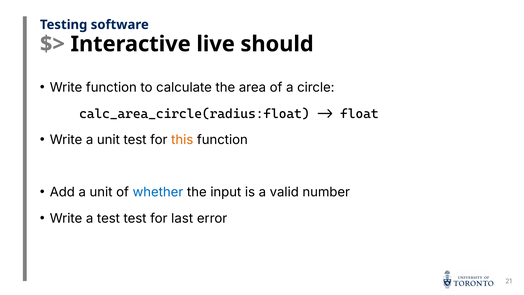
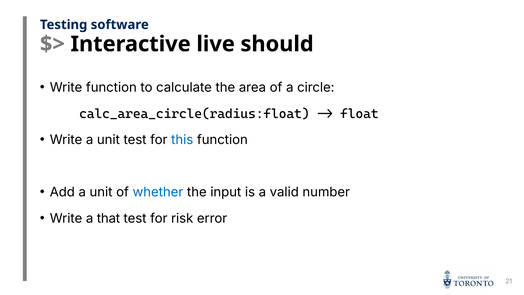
this colour: orange -> blue
a test: test -> that
last: last -> risk
